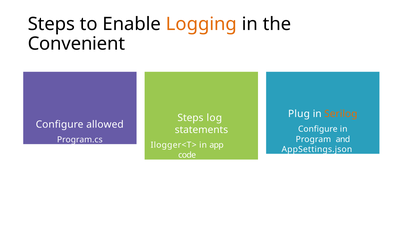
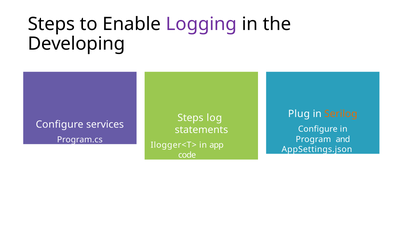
Logging colour: orange -> purple
Convenient: Convenient -> Developing
allowed: allowed -> services
